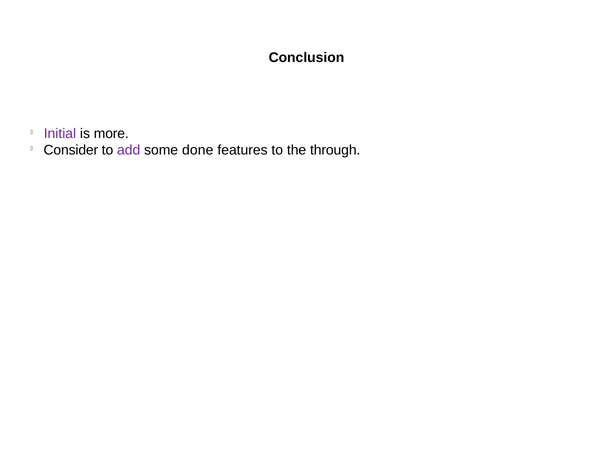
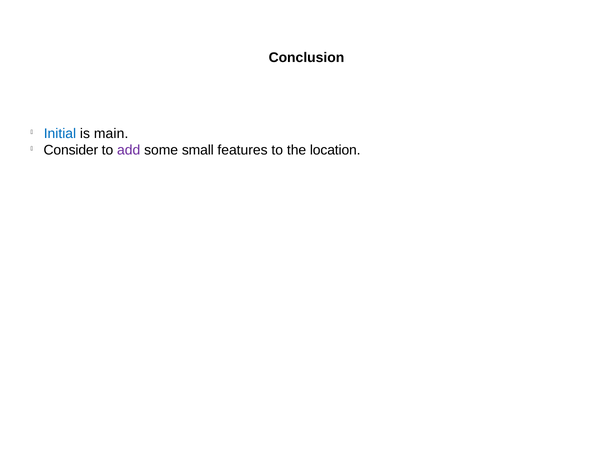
Initial colour: purple -> blue
more: more -> main
done: done -> small
through: through -> location
